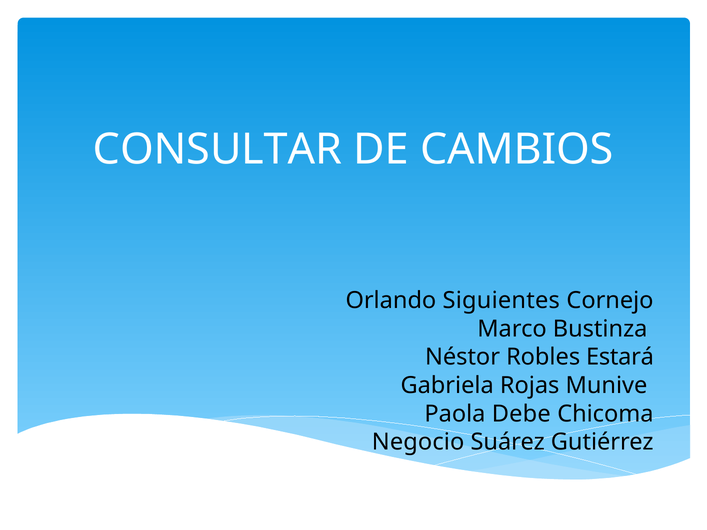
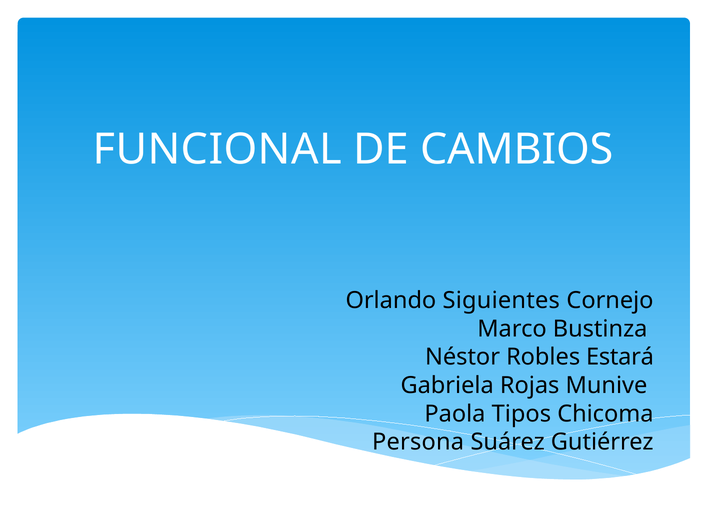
CONSULTAR: CONSULTAR -> FUNCIONAL
Debe: Debe -> Tipos
Negocio: Negocio -> Persona
